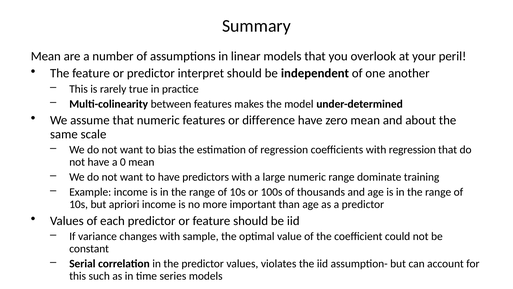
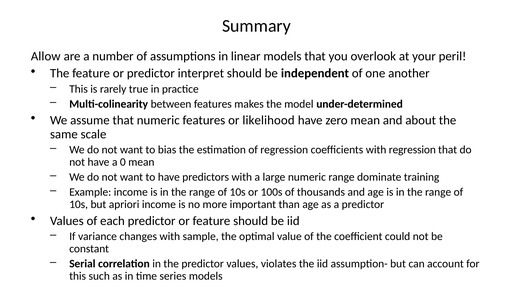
Mean at (46, 56): Mean -> Allow
difference: difference -> likelihood
